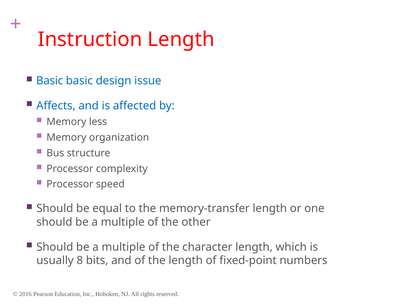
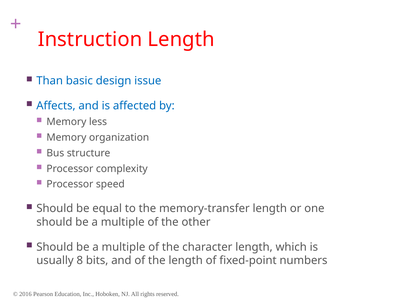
Basic at (50, 81): Basic -> Than
